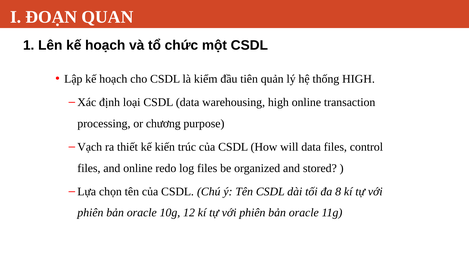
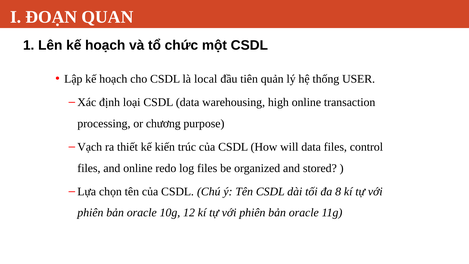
kiểm: kiểm -> local
thống HIGH: HIGH -> USER
